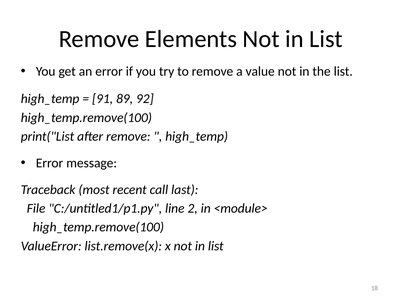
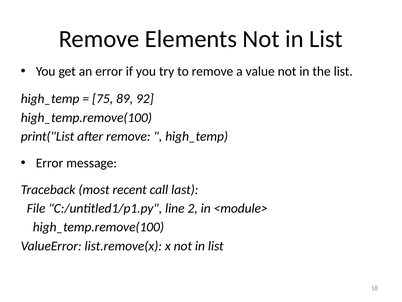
91: 91 -> 75
